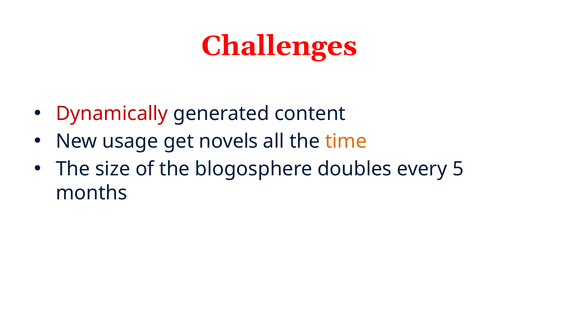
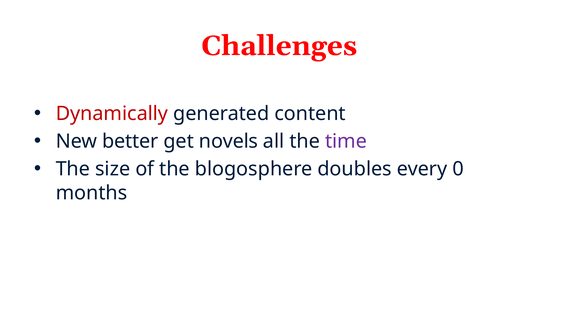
usage: usage -> better
time colour: orange -> purple
5: 5 -> 0
